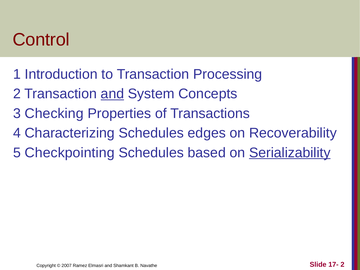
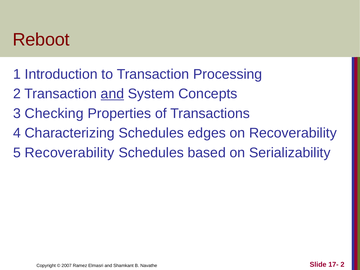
Control: Control -> Reboot
5 Checkpointing: Checkpointing -> Recoverability
Serializability underline: present -> none
